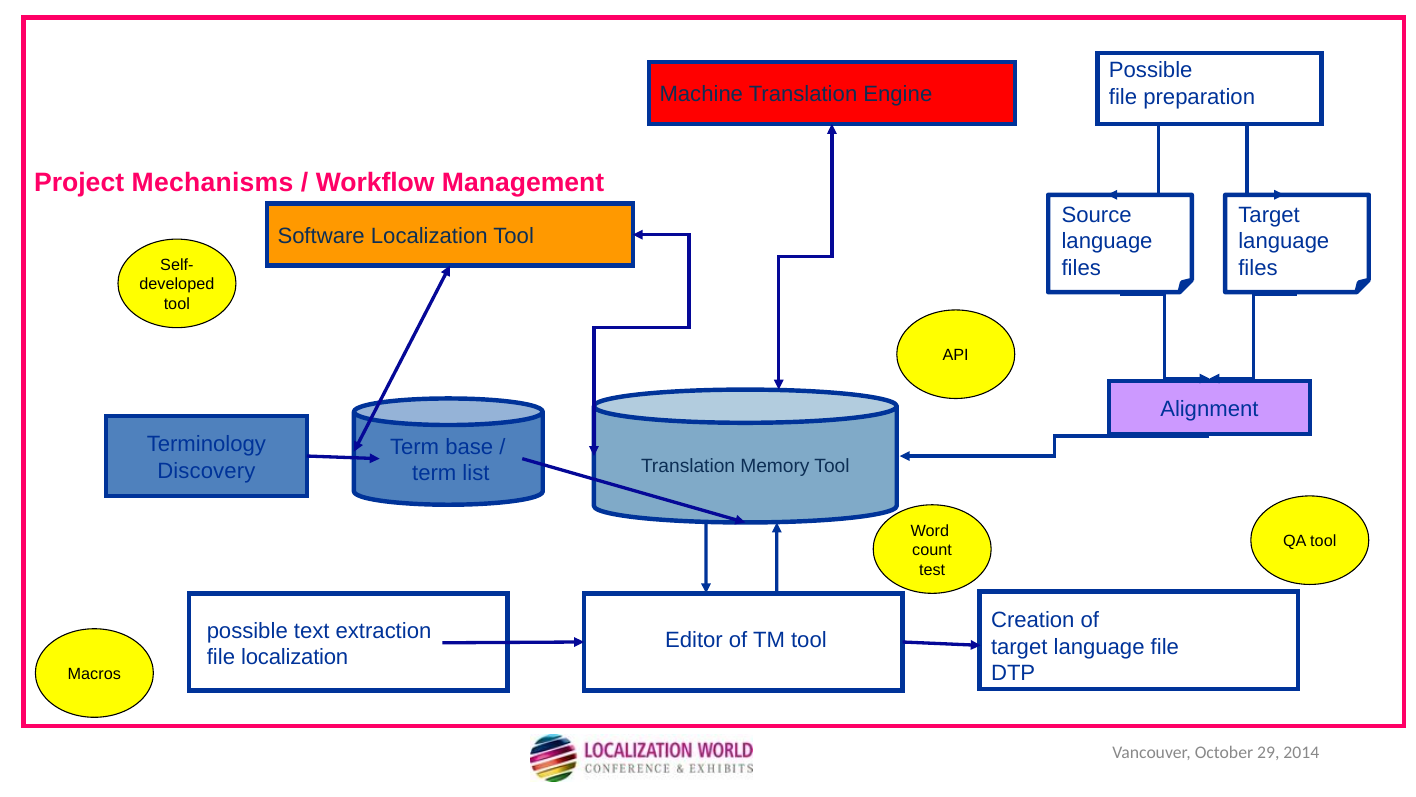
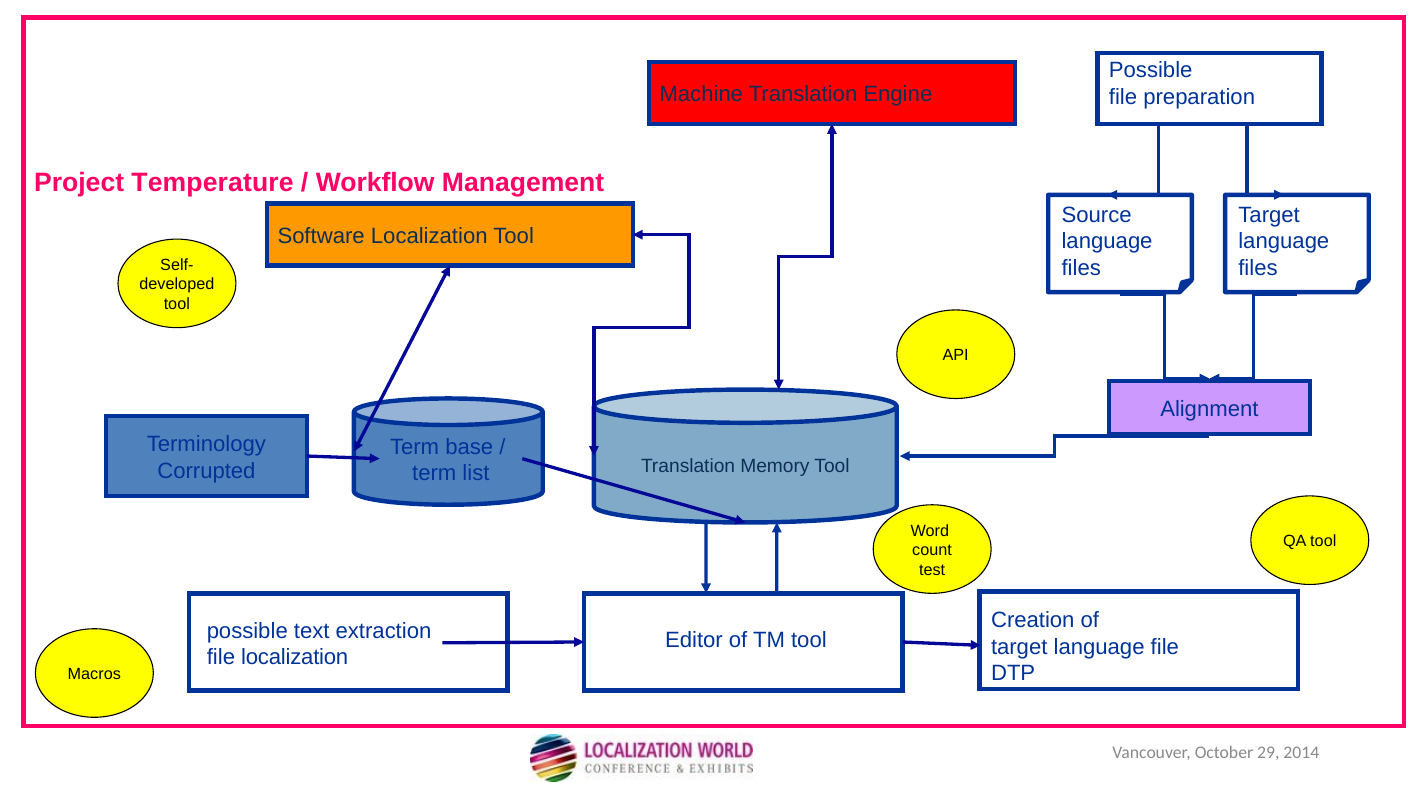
Mechanisms: Mechanisms -> Temperature
Discovery: Discovery -> Corrupted
